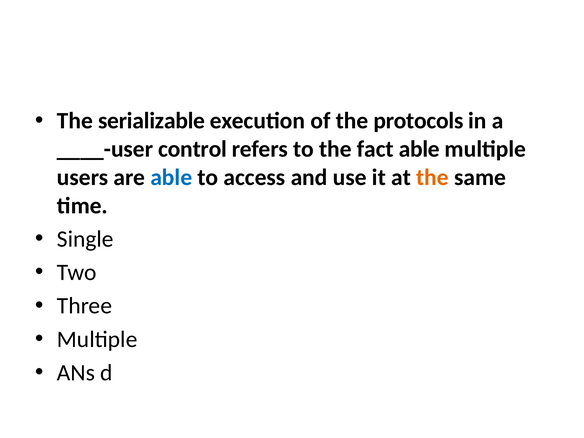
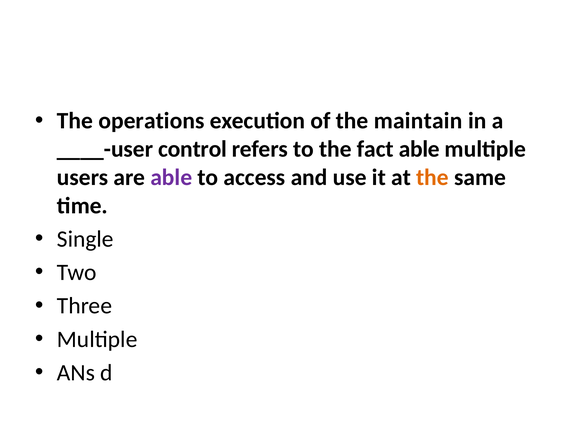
serializable: serializable -> operations
protocols: protocols -> maintain
able at (171, 177) colour: blue -> purple
